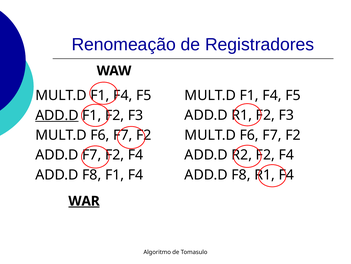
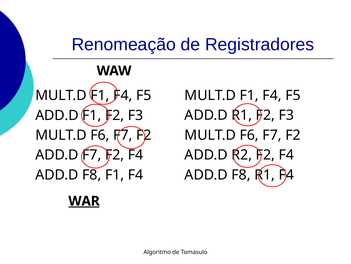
ADD.D at (57, 115) underline: present -> none
